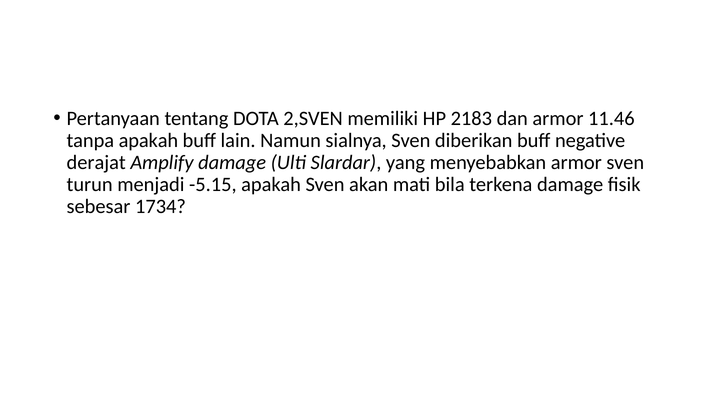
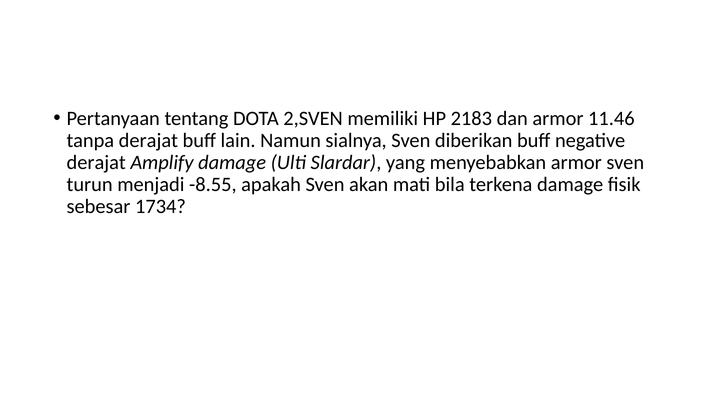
tanpa apakah: apakah -> derajat
-5.15: -5.15 -> -8.55
